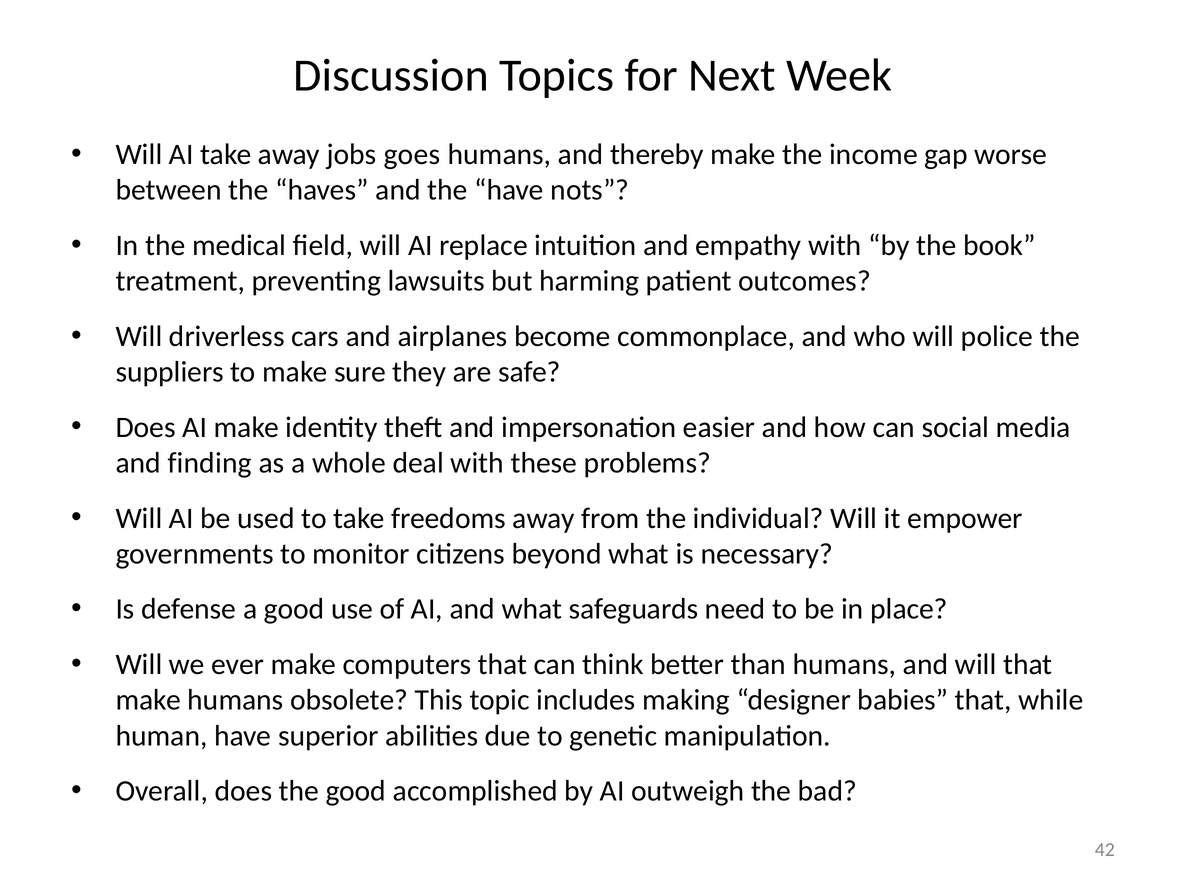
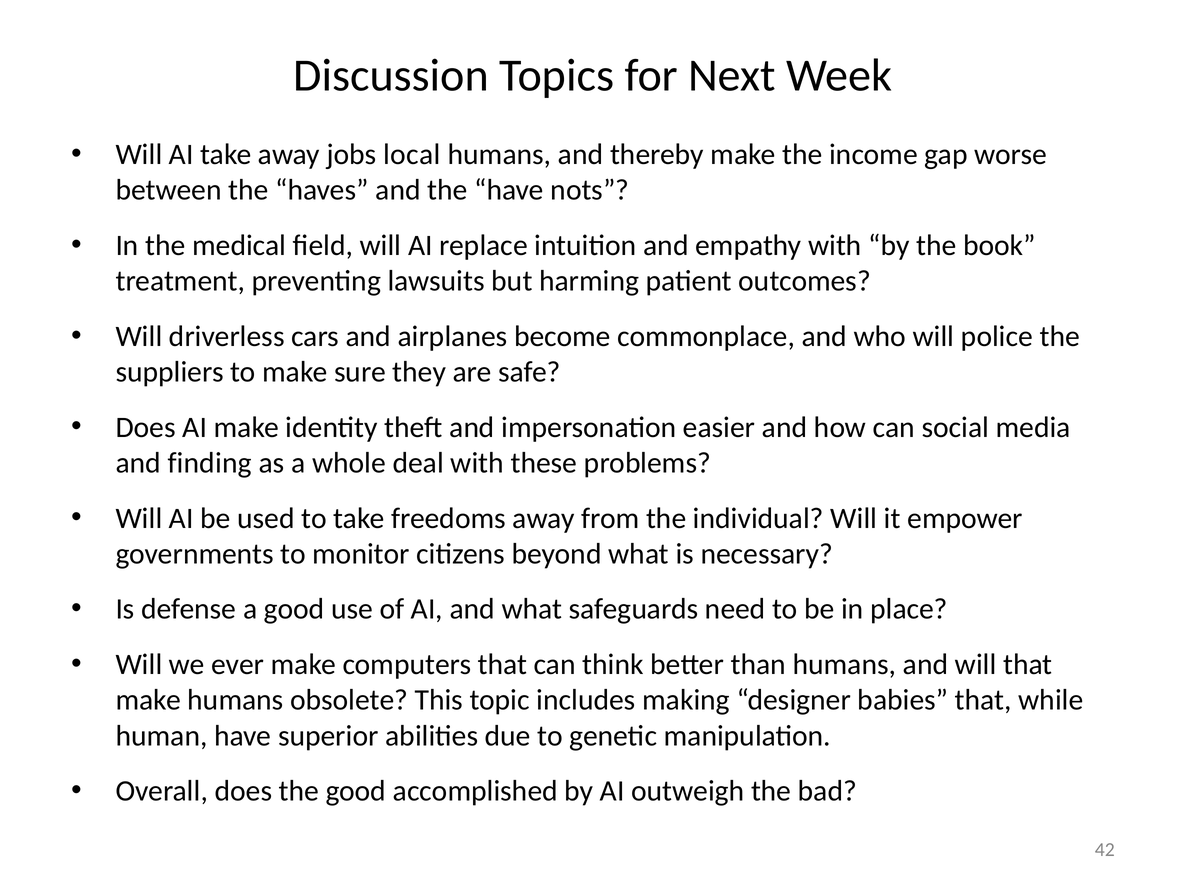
goes: goes -> local
